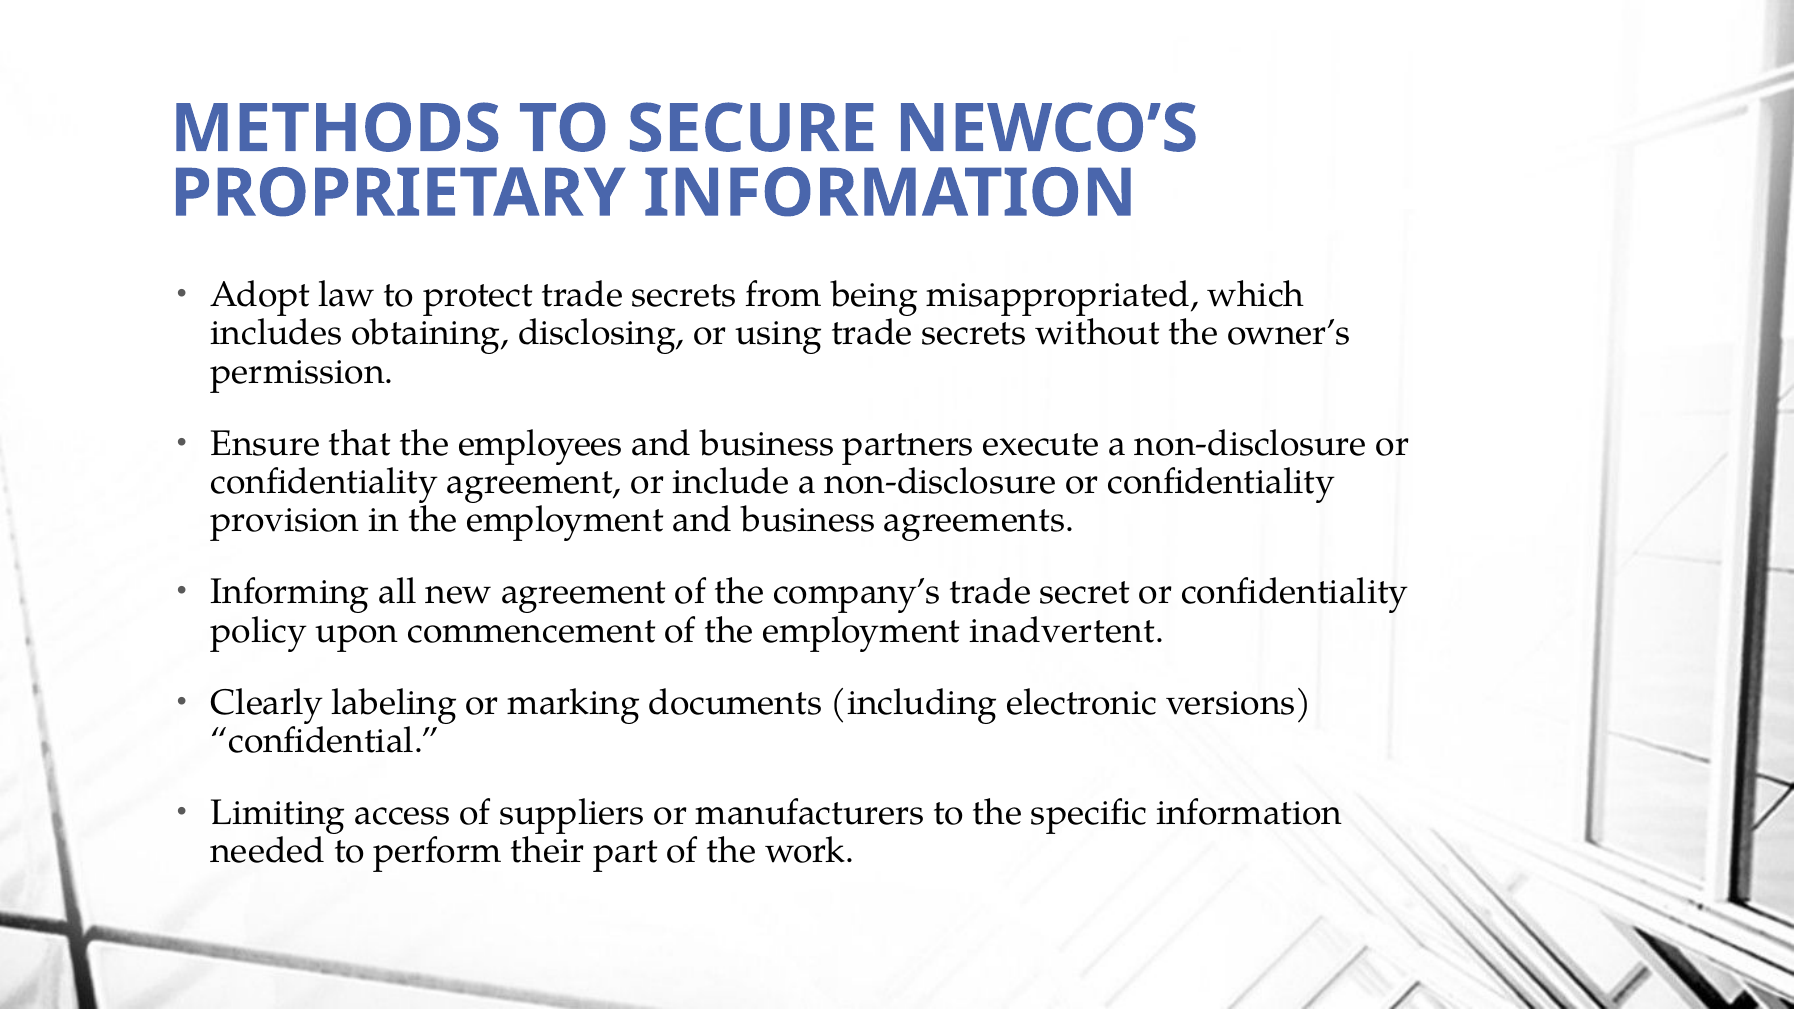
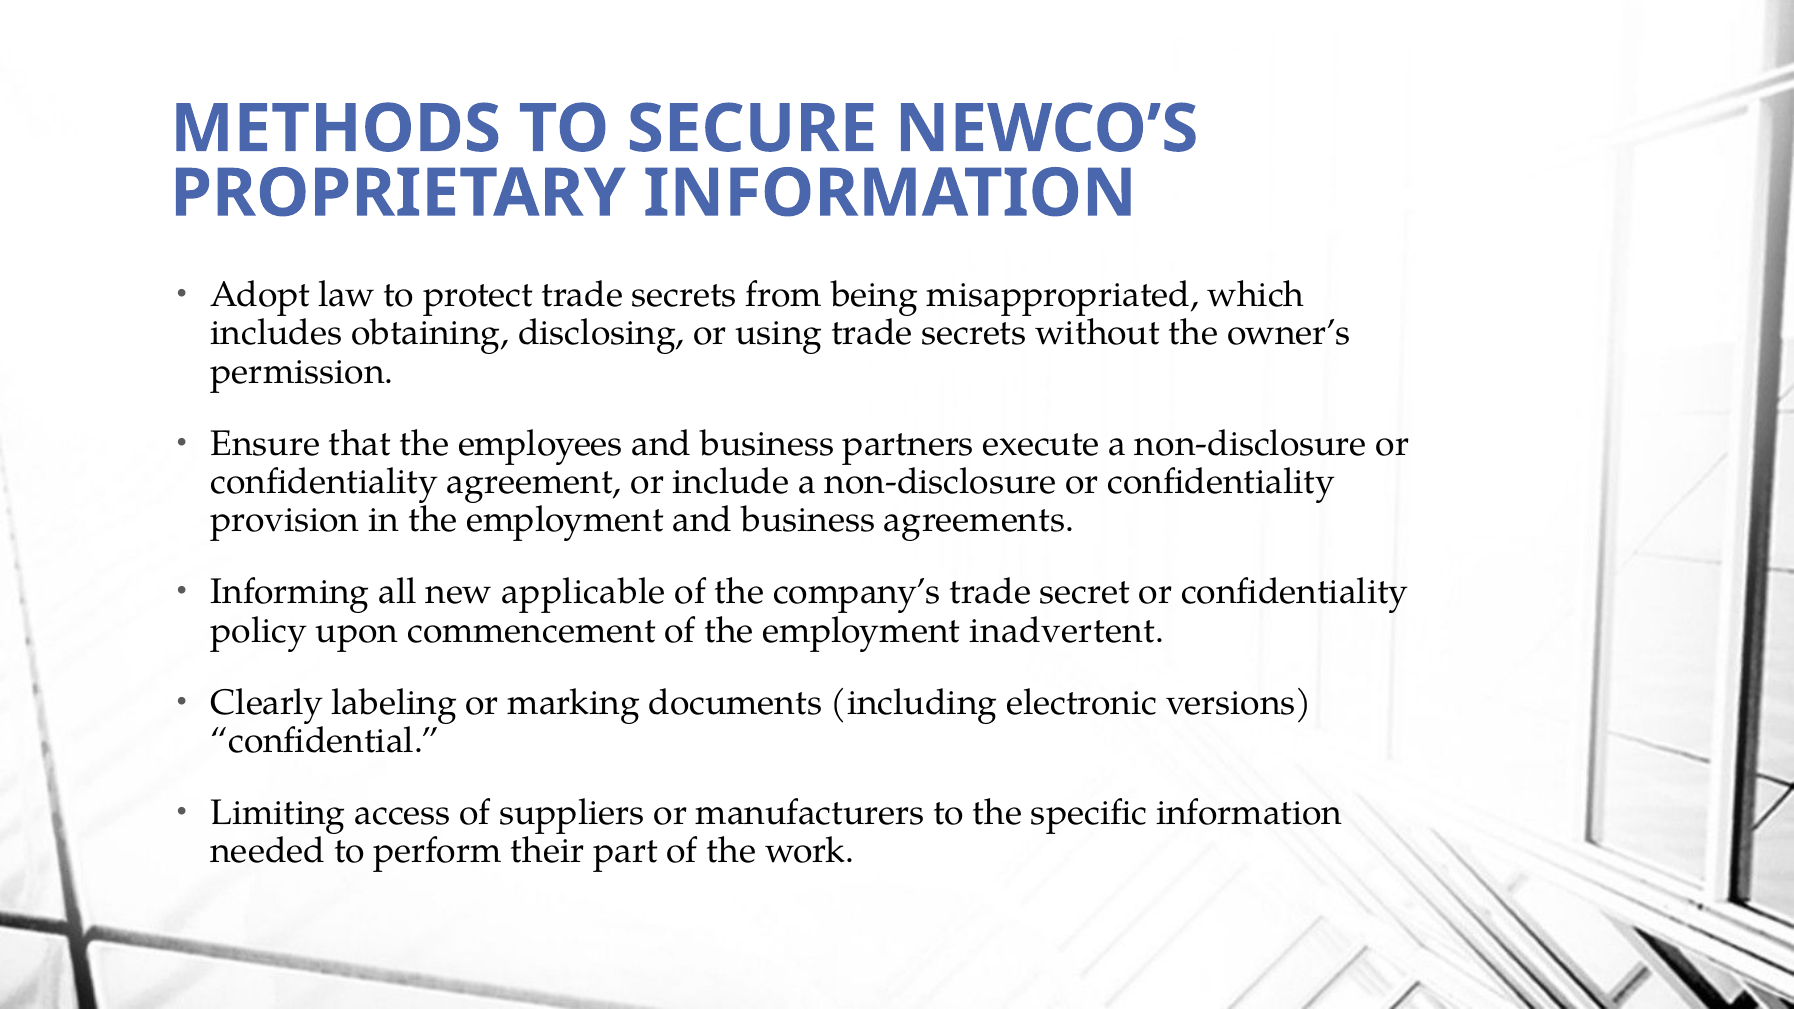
new agreement: agreement -> applicable
